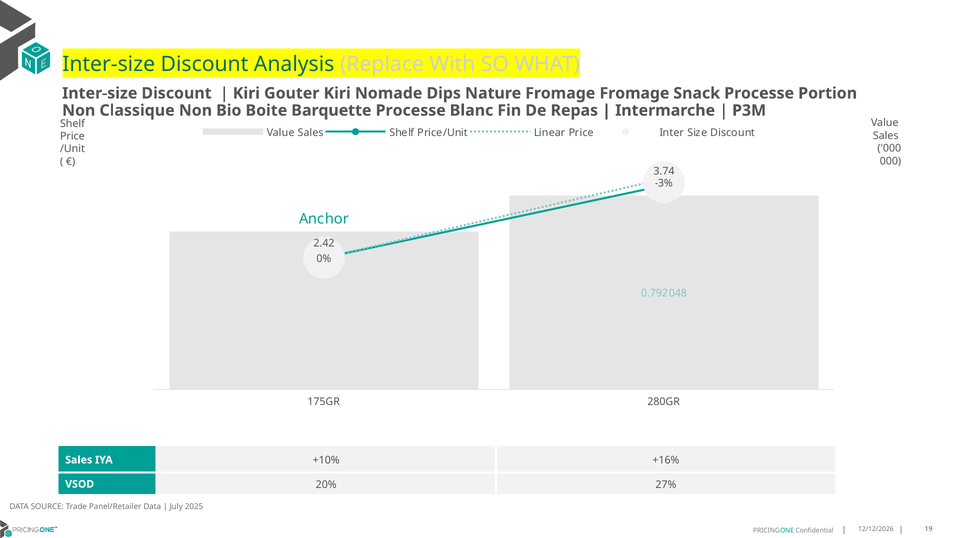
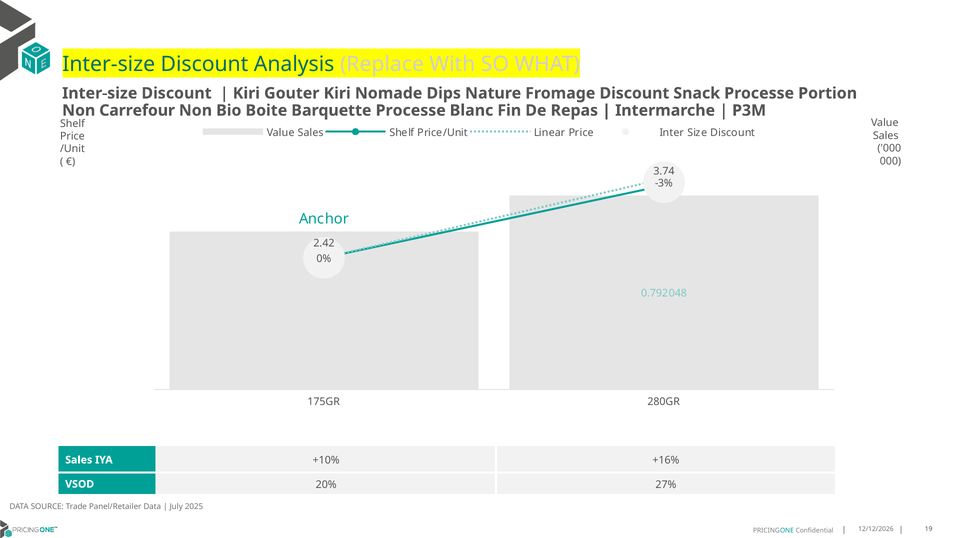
Fromage Fromage: Fromage -> Discount
Classique: Classique -> Carrefour
